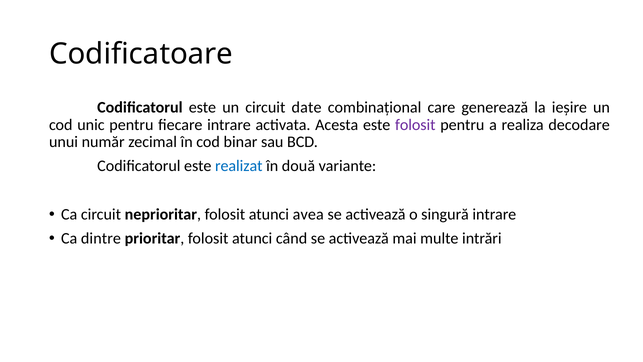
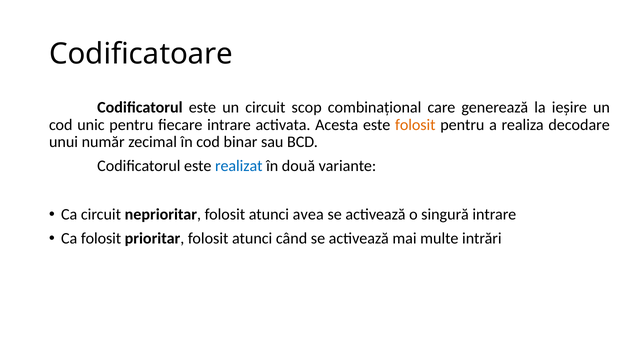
date: date -> scop
folosit at (415, 125) colour: purple -> orange
Ca dintre: dintre -> folosit
